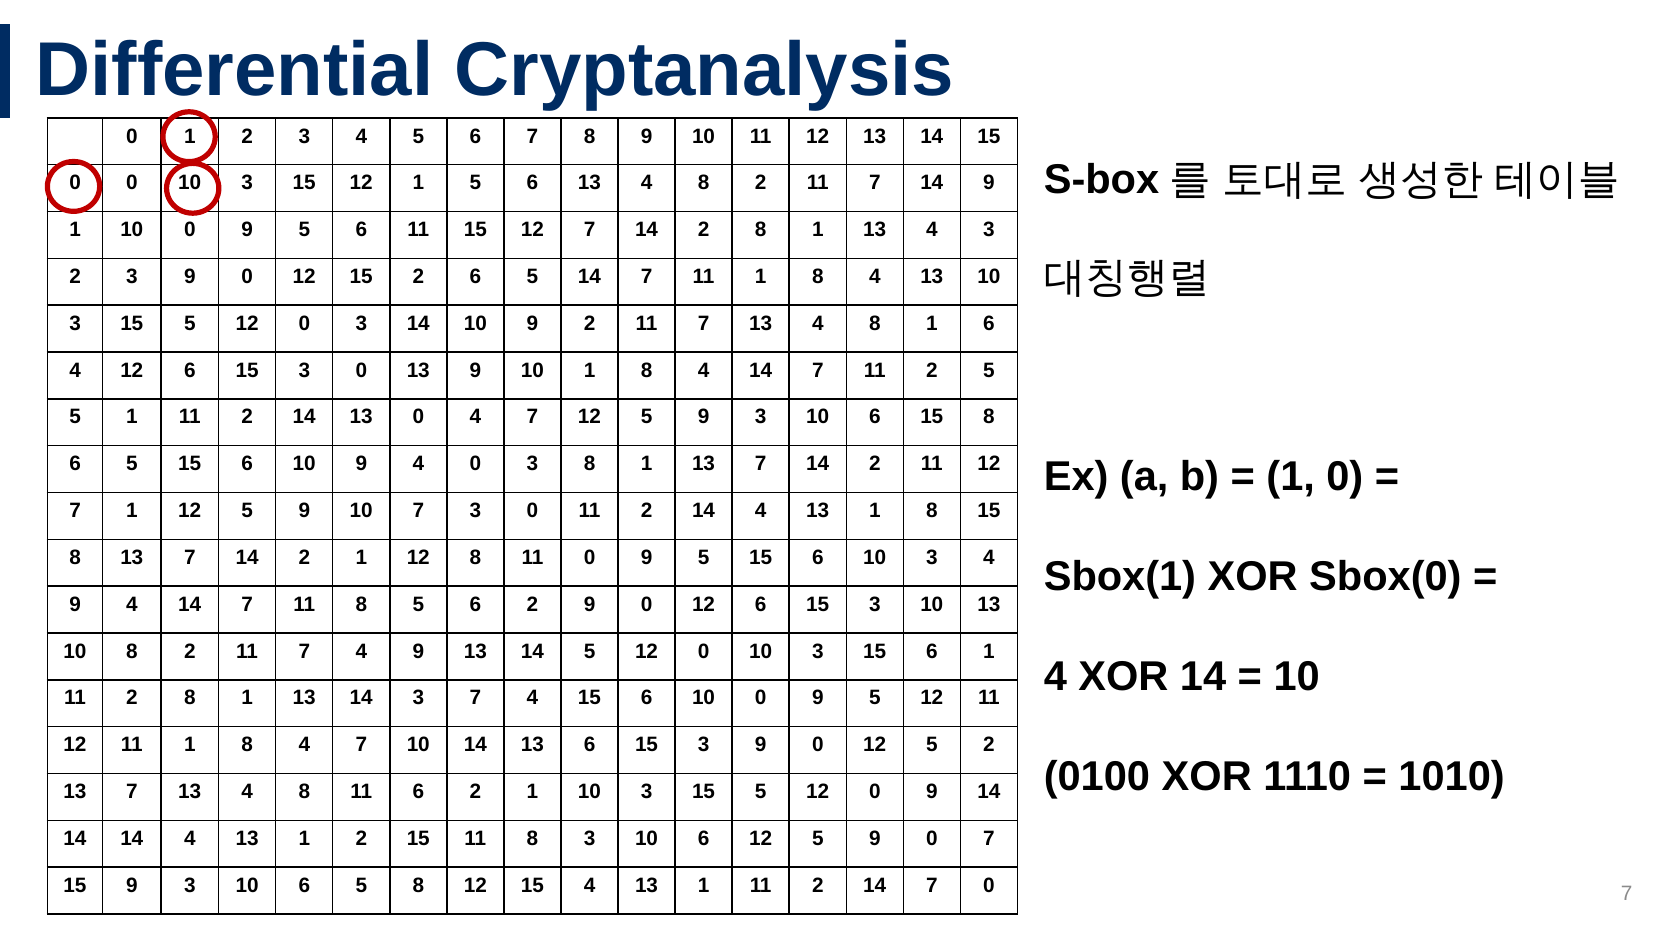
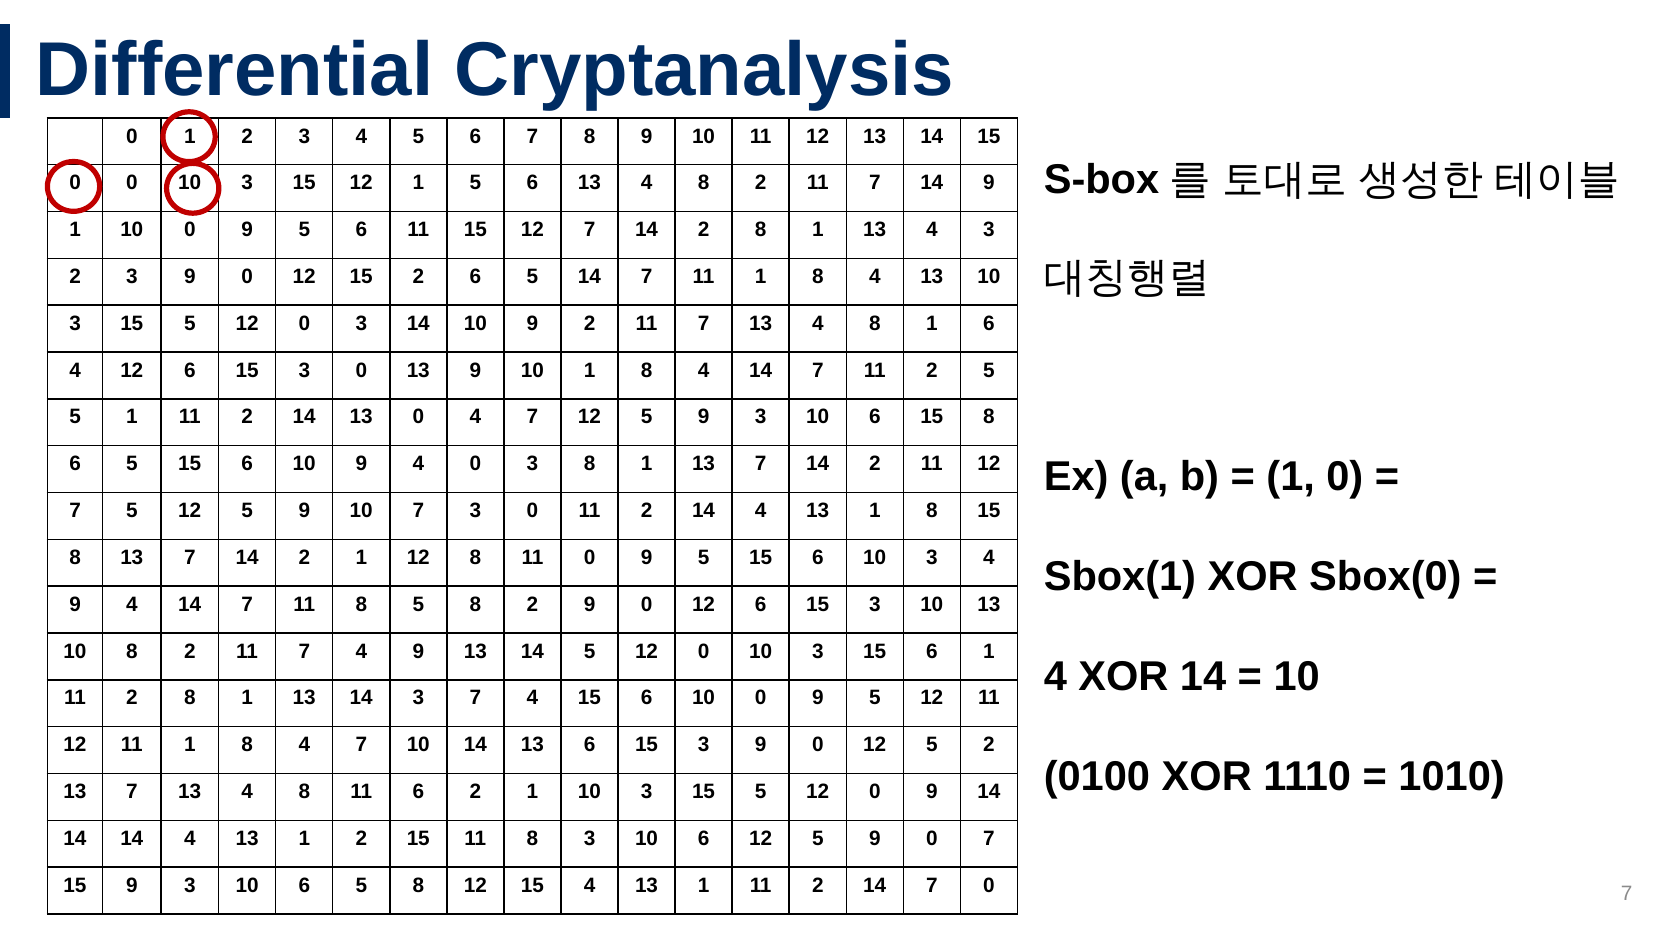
7 1: 1 -> 5
8 5 6: 6 -> 8
